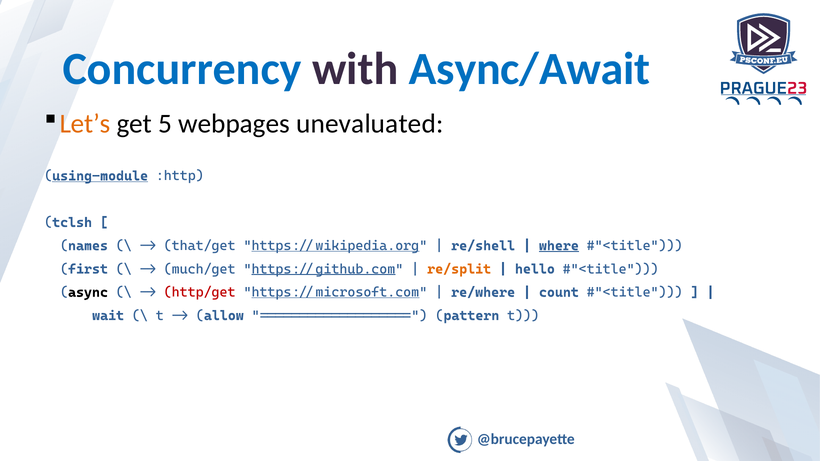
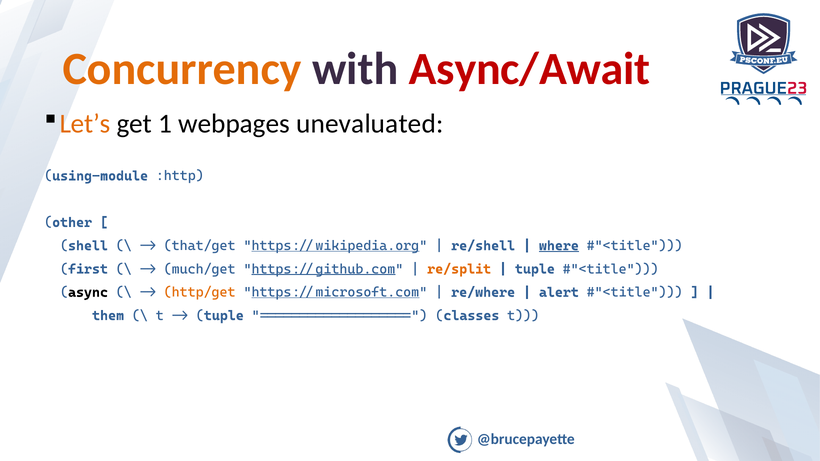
Concurrency colour: blue -> orange
Async/Await colour: blue -> red
5: 5 -> 1
using-module underline: present -> none
tclsh: tclsh -> other
names: names -> shell
hello at (535, 269): hello -> tuple
http/get colour: red -> orange
count: count -> alert
wait: wait -> them
allow at (224, 316): allow -> tuple
pattern: pattern -> classes
